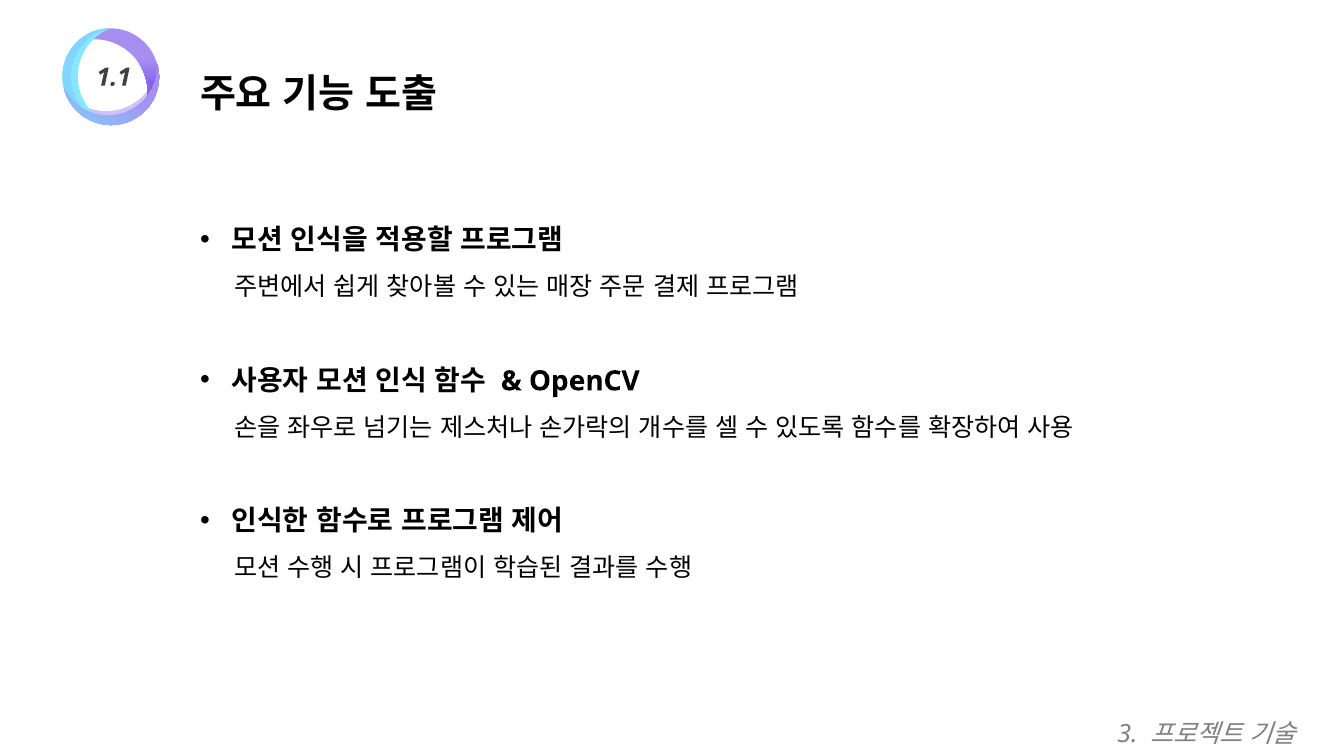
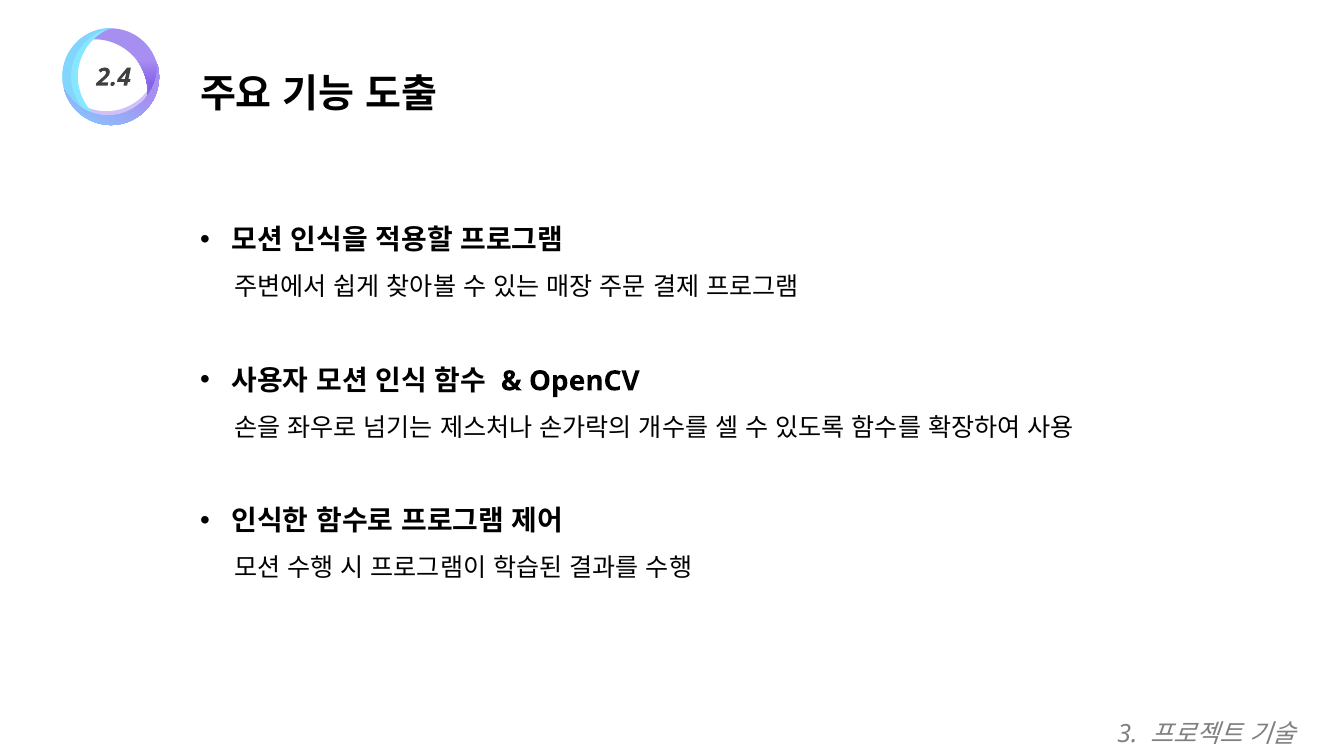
1.1: 1.1 -> 2.4
